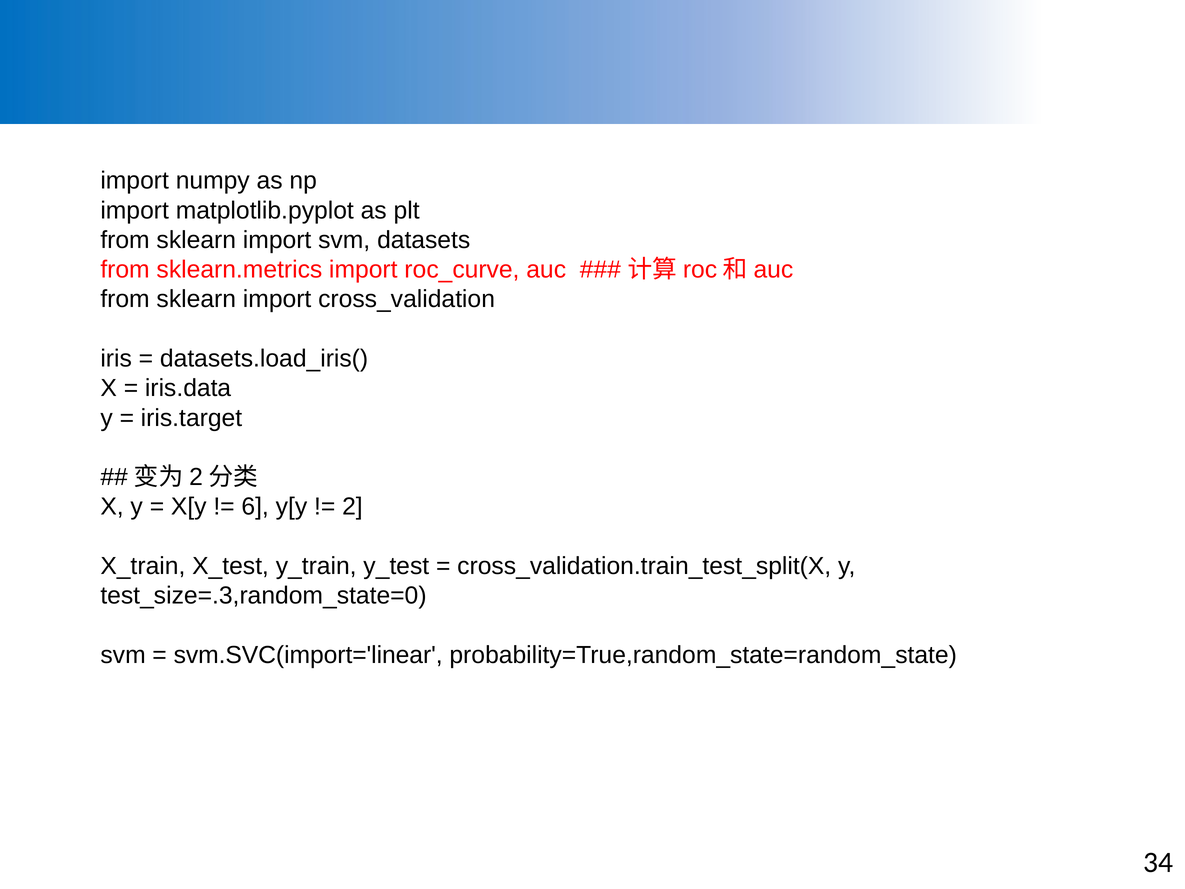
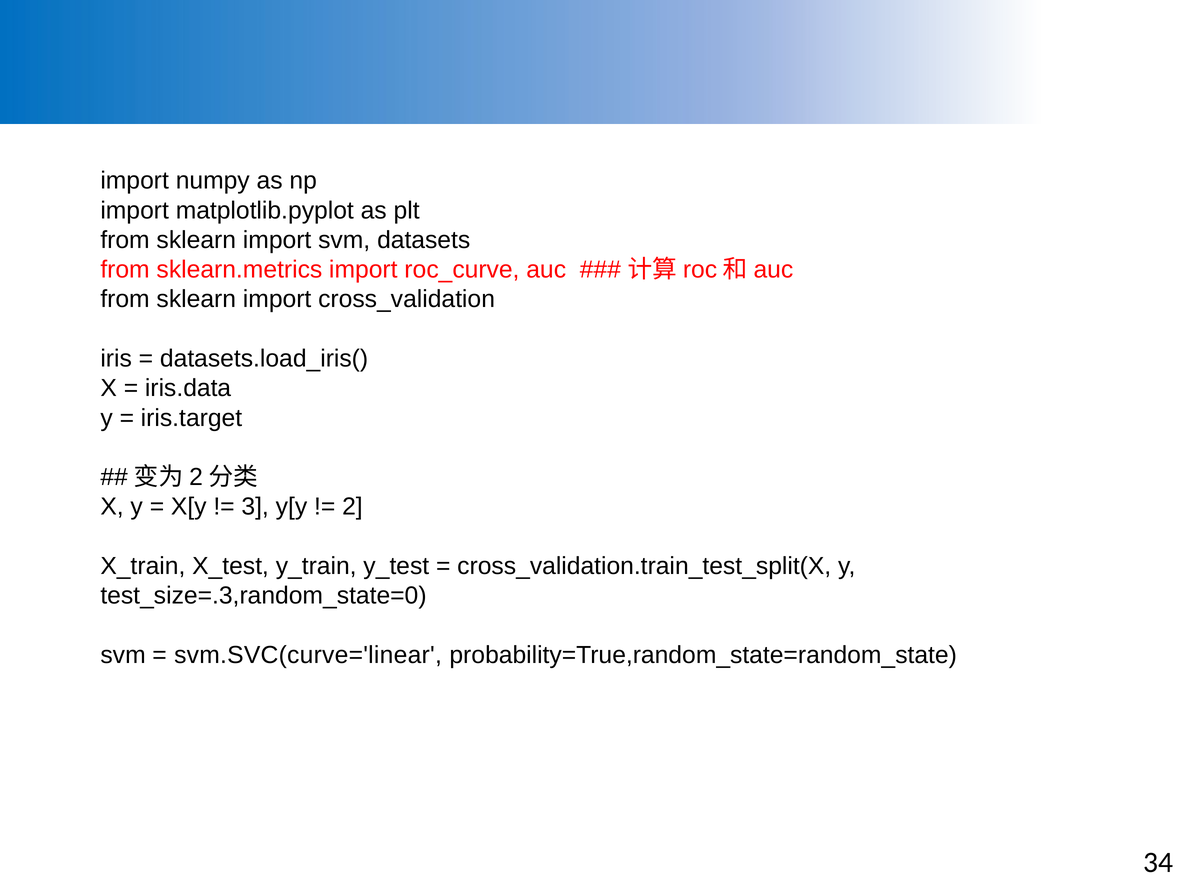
6: 6 -> 3
svm.SVC(import='linear: svm.SVC(import='linear -> svm.SVC(curve='linear
